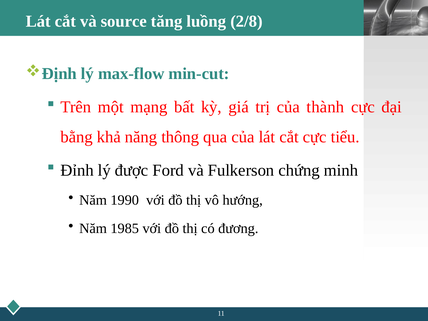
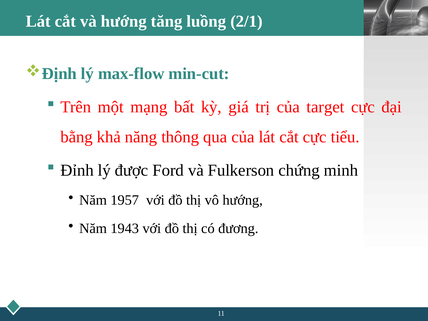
và source: source -> hướng
2/8: 2/8 -> 2/1
thành: thành -> target
1990: 1990 -> 1957
1985: 1985 -> 1943
